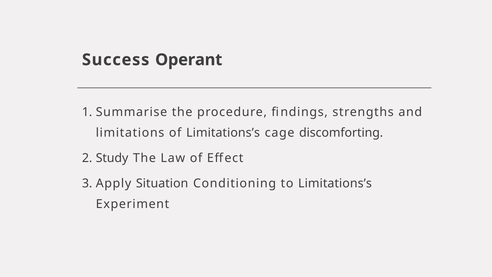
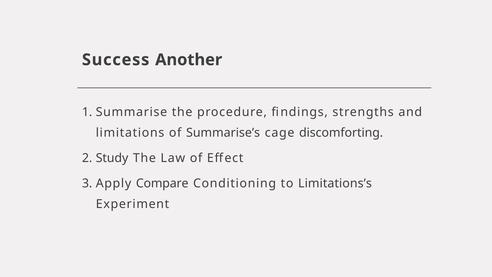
Operant: Operant -> Another
of Limitations’s: Limitations’s -> Summarise’s
Situation: Situation -> Compare
